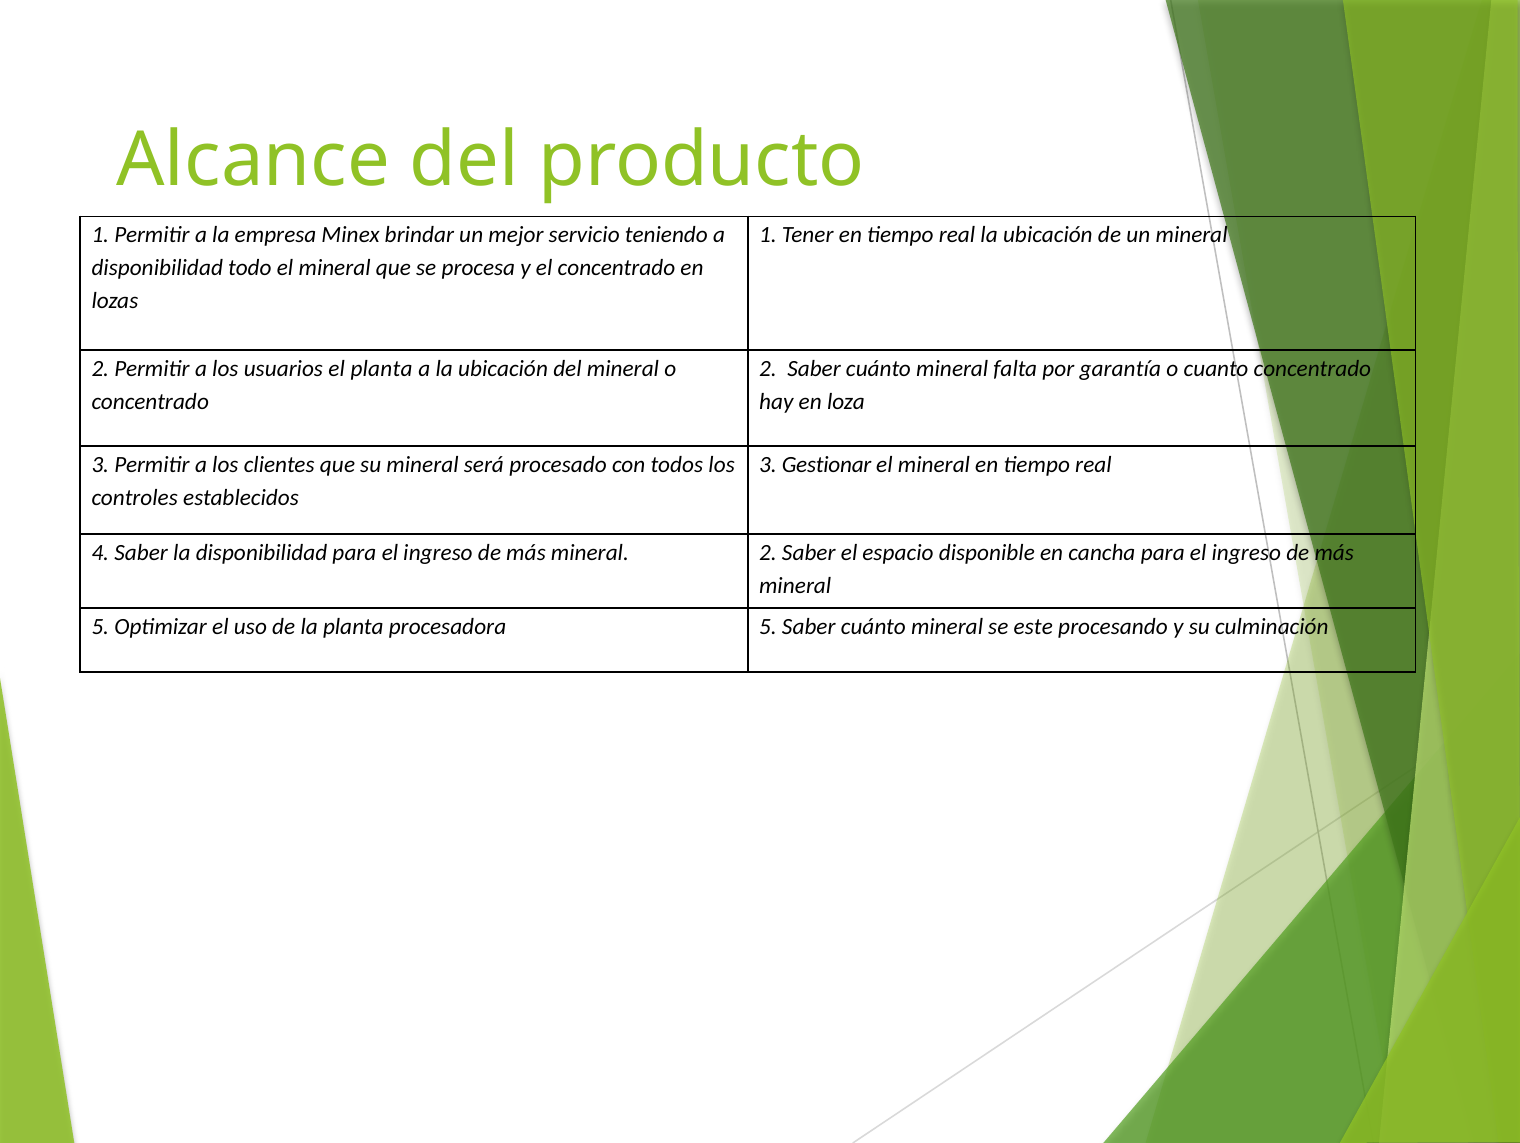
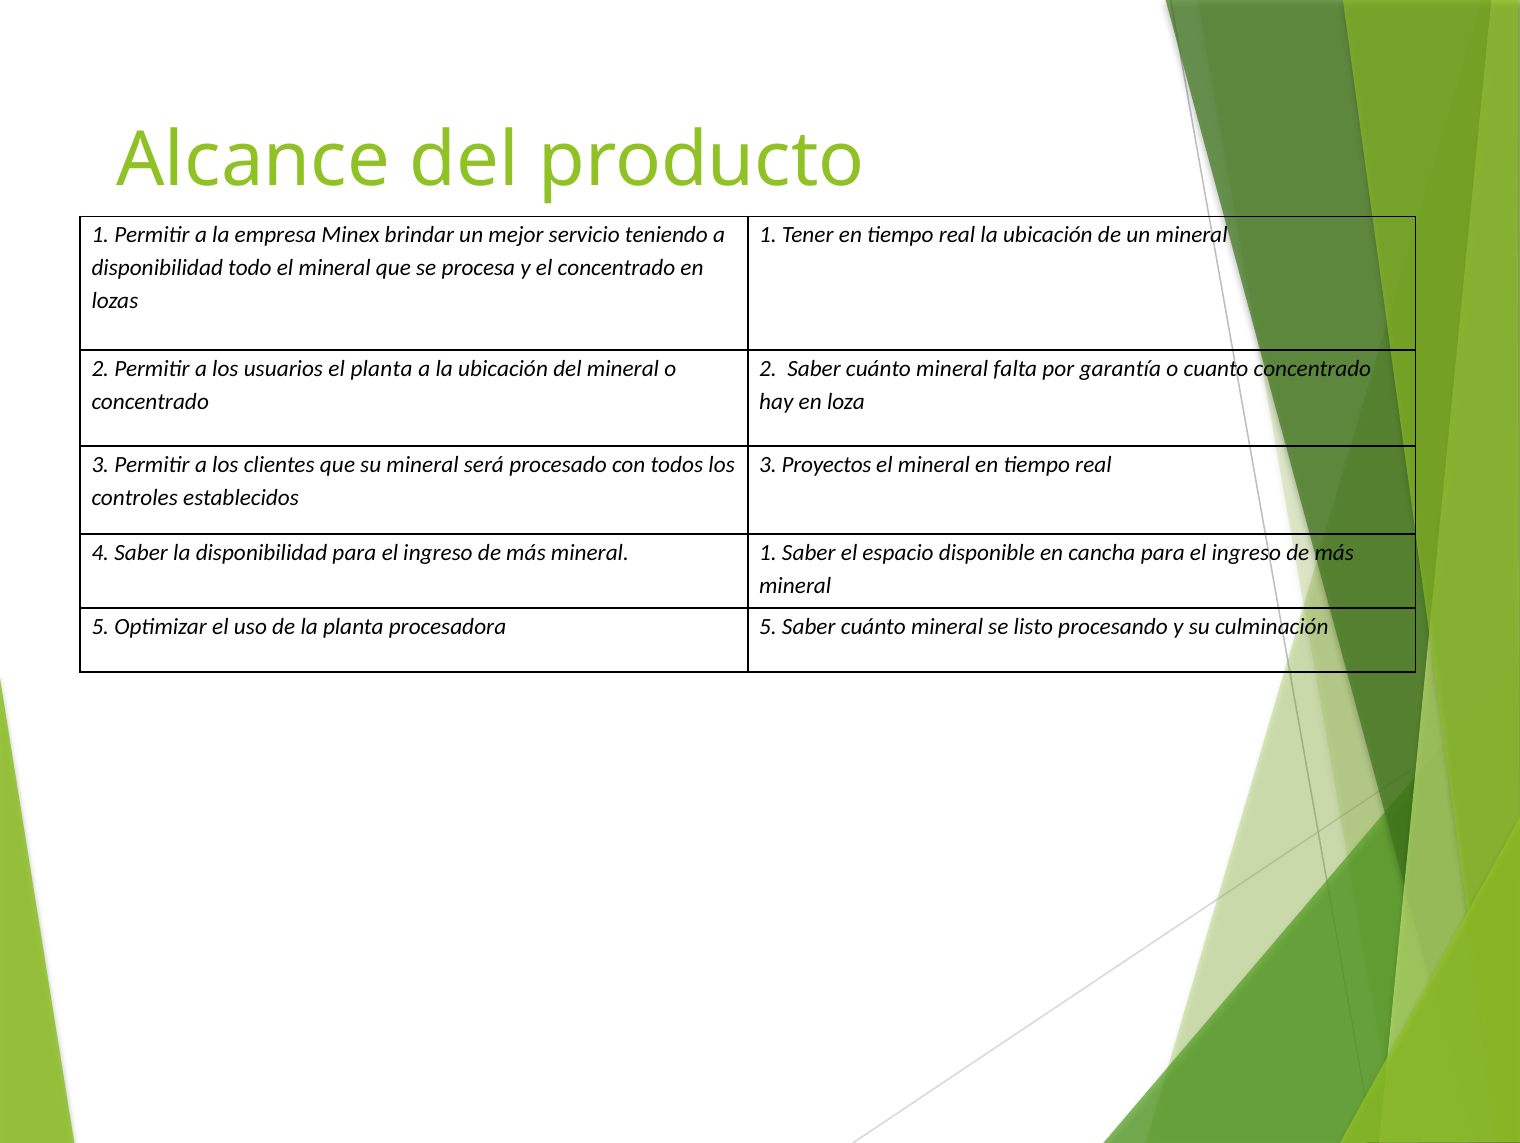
Gestionar: Gestionar -> Proyectos
más mineral 2: 2 -> 1
este: este -> listo
